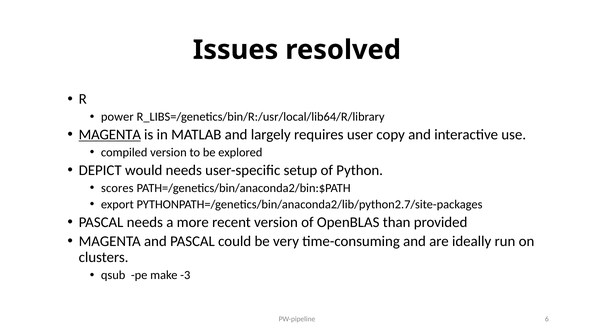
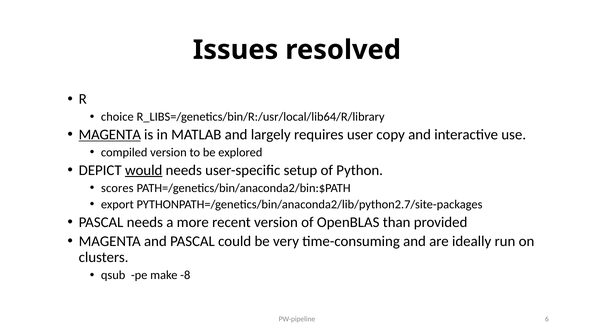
power: power -> choice
would underline: none -> present
-3: -3 -> -8
